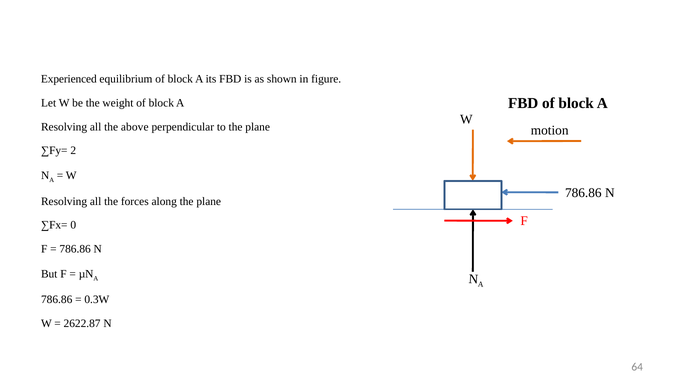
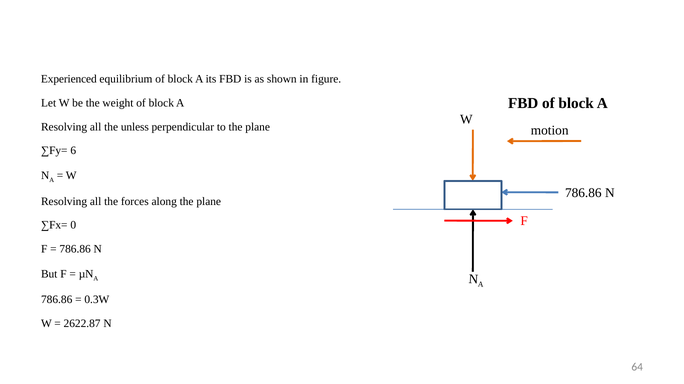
above: above -> unless
2: 2 -> 6
